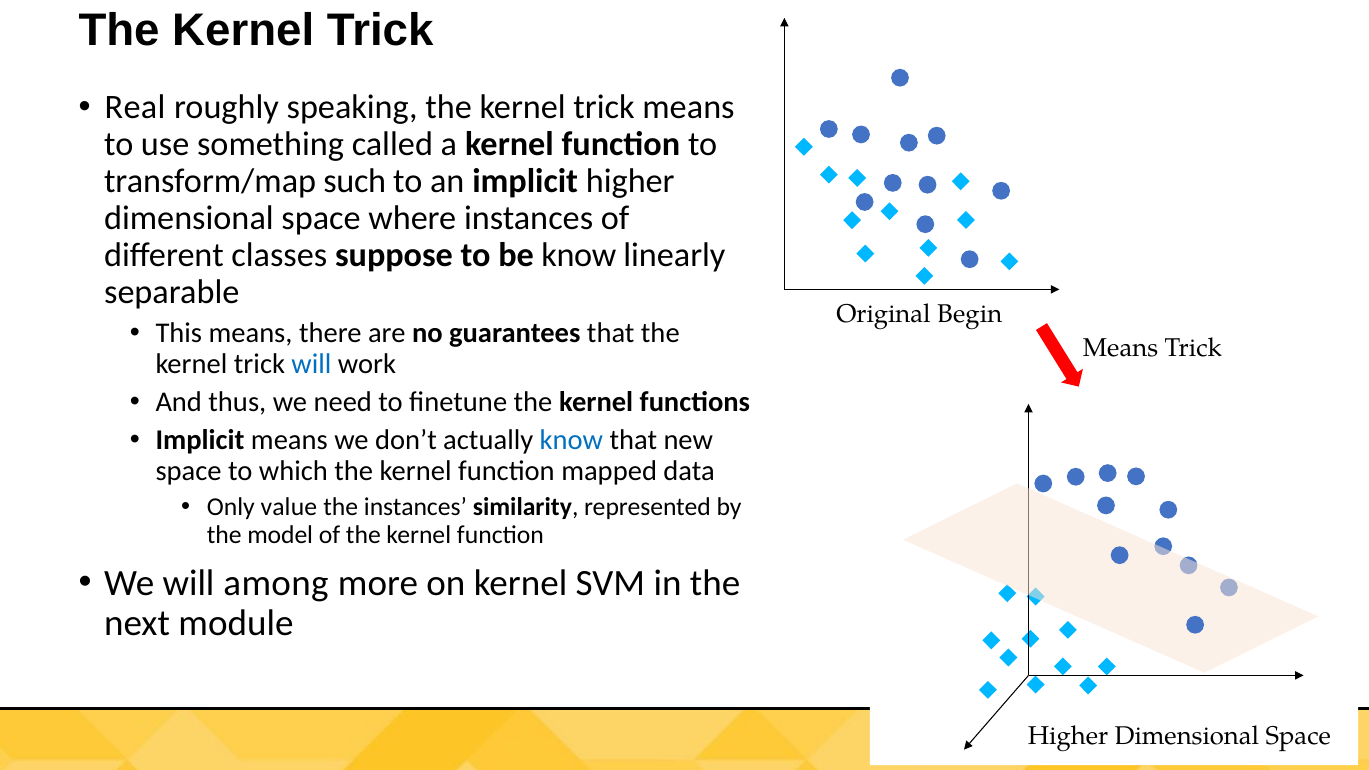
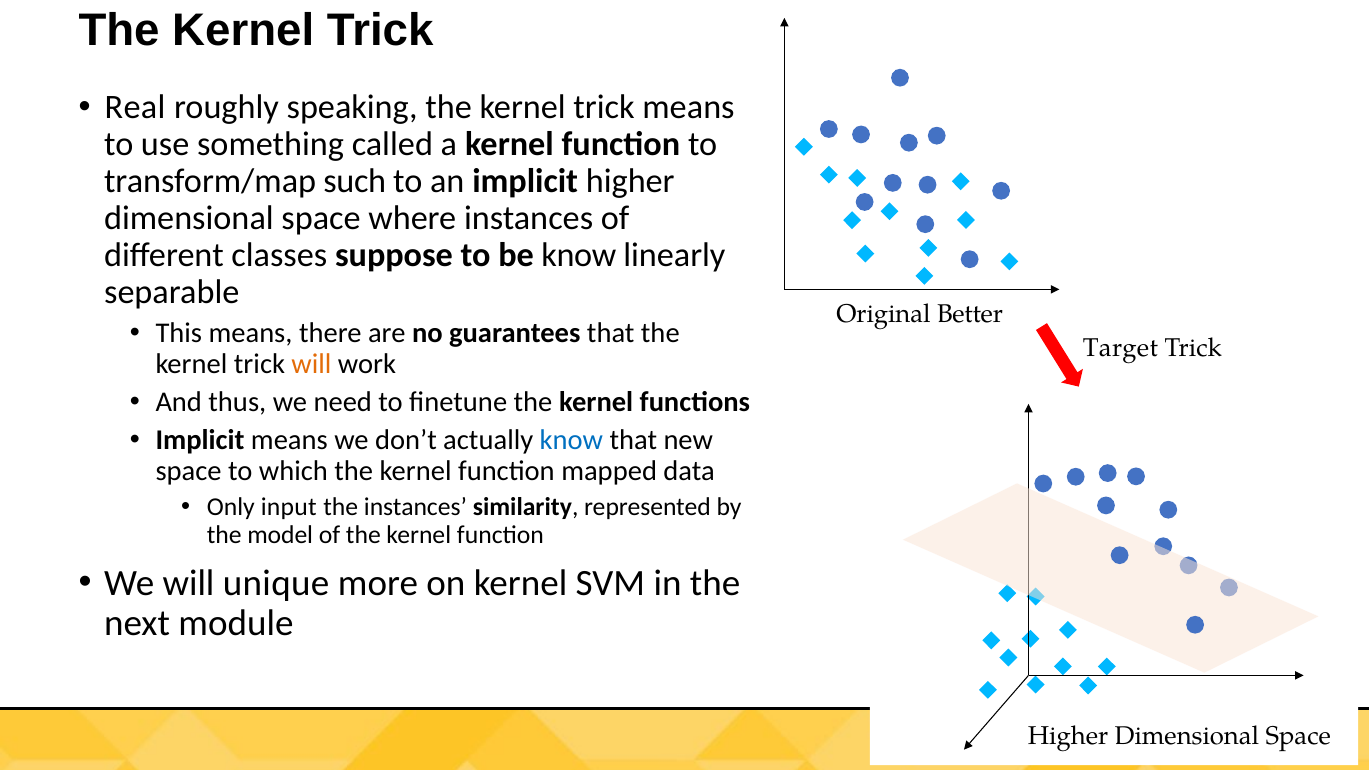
Begin: Begin -> Better
Means at (1121, 349): Means -> Target
will at (311, 364) colour: blue -> orange
value: value -> input
among: among -> unique
